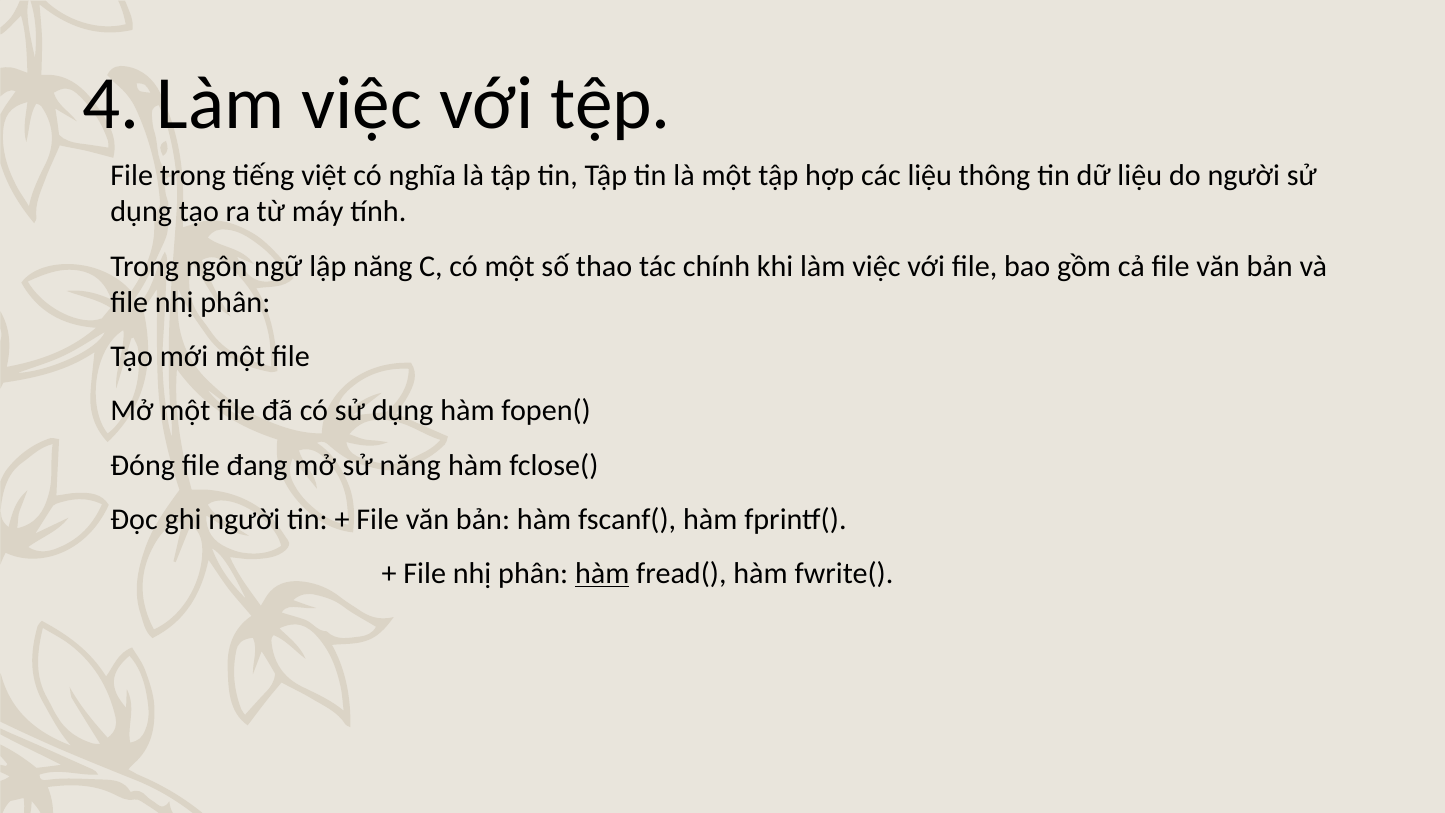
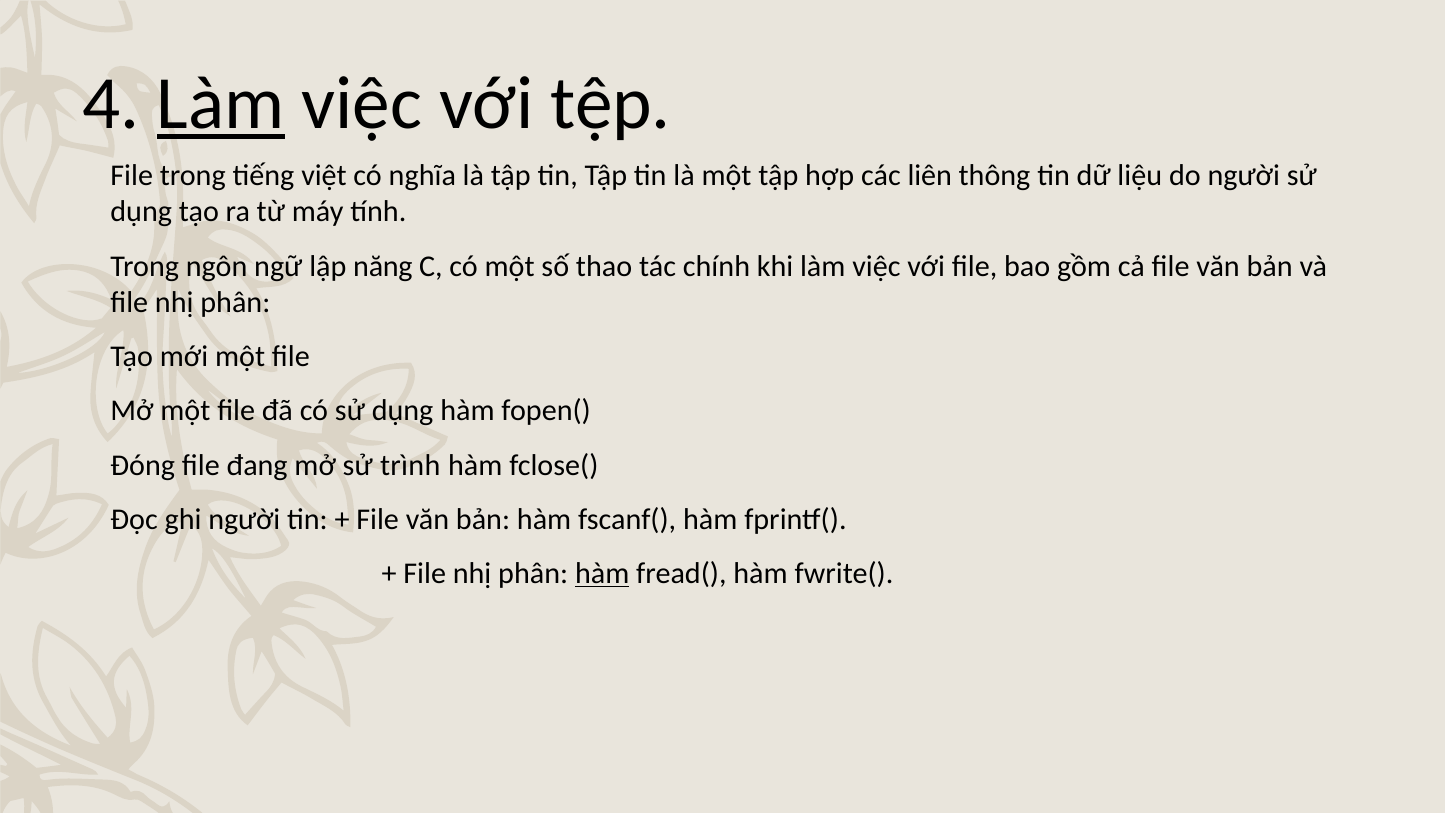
Làm at (221, 104) underline: none -> present
các liệu: liệu -> liên
sử năng: năng -> trình
